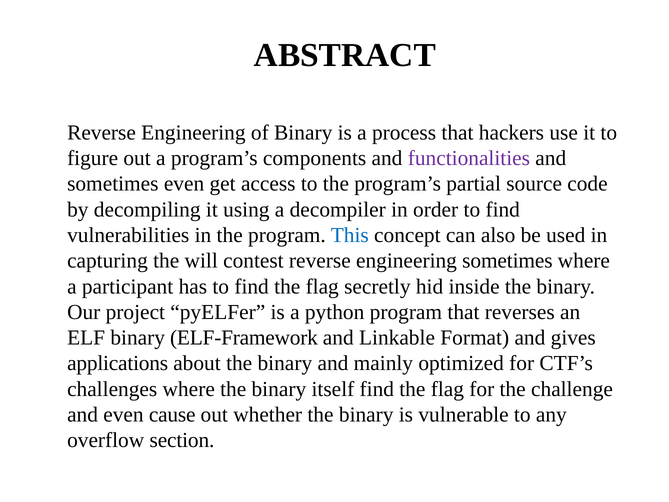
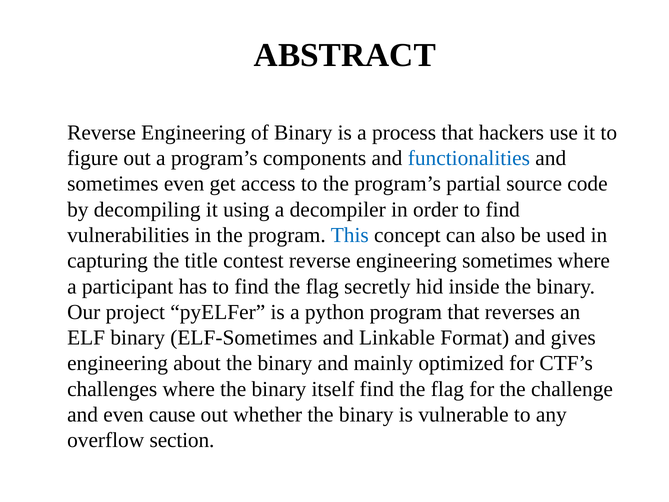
functionalities colour: purple -> blue
will: will -> title
ELF-Framework: ELF-Framework -> ELF-Sometimes
applications at (118, 363): applications -> engineering
